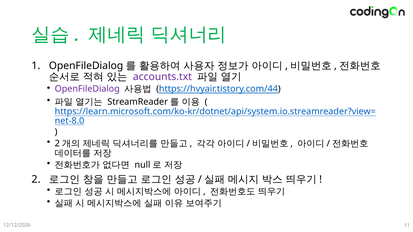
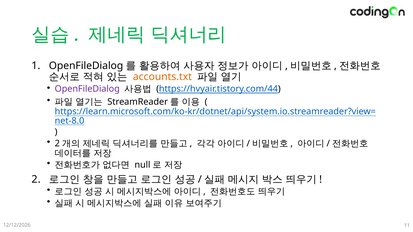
accounts.txt colour: purple -> orange
